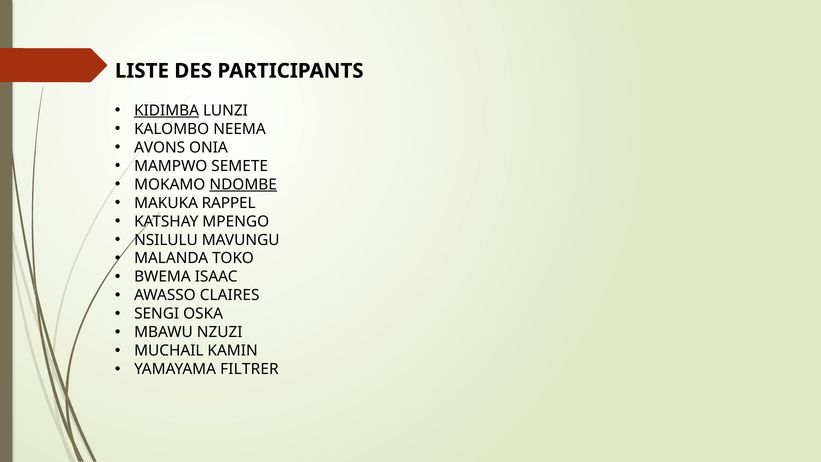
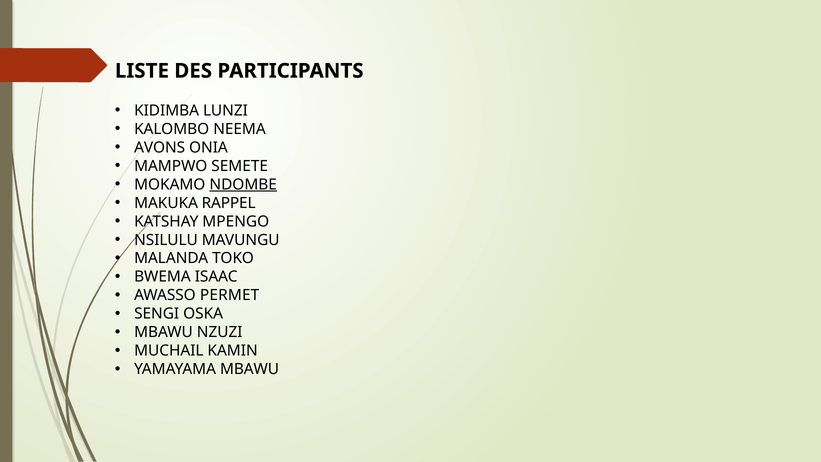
KIDIMBA underline: present -> none
CLAIRES: CLAIRES -> PERMET
YAMAYAMA FILTRER: FILTRER -> MBAWU
